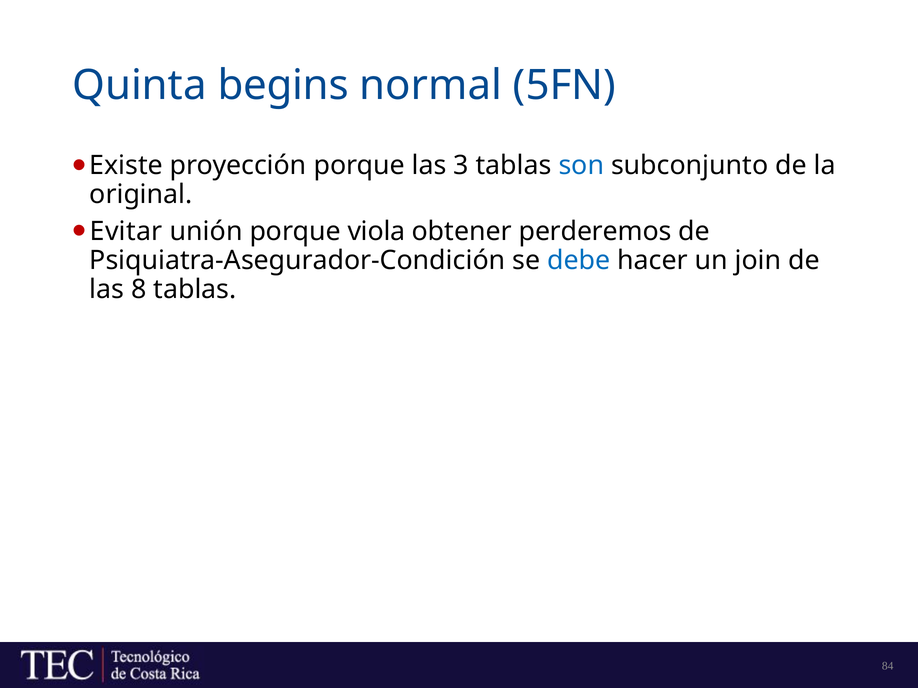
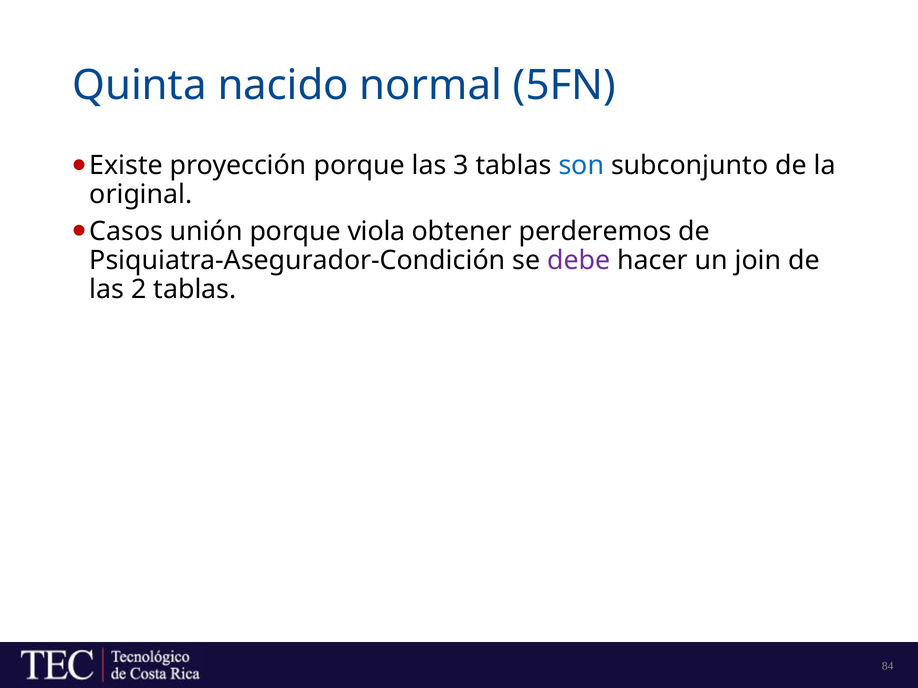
begins: begins -> nacido
Evitar: Evitar -> Casos
debe colour: blue -> purple
8: 8 -> 2
